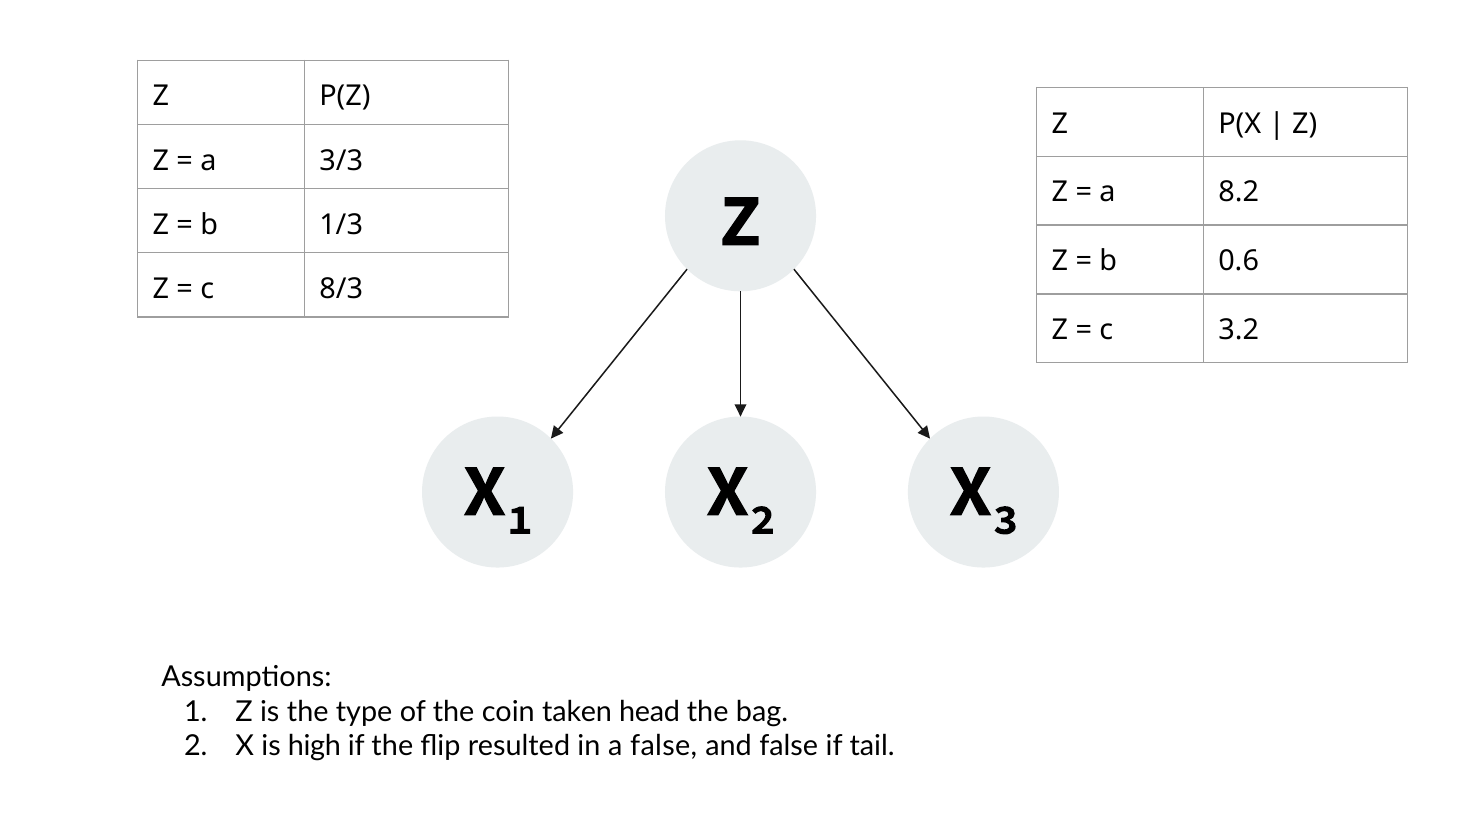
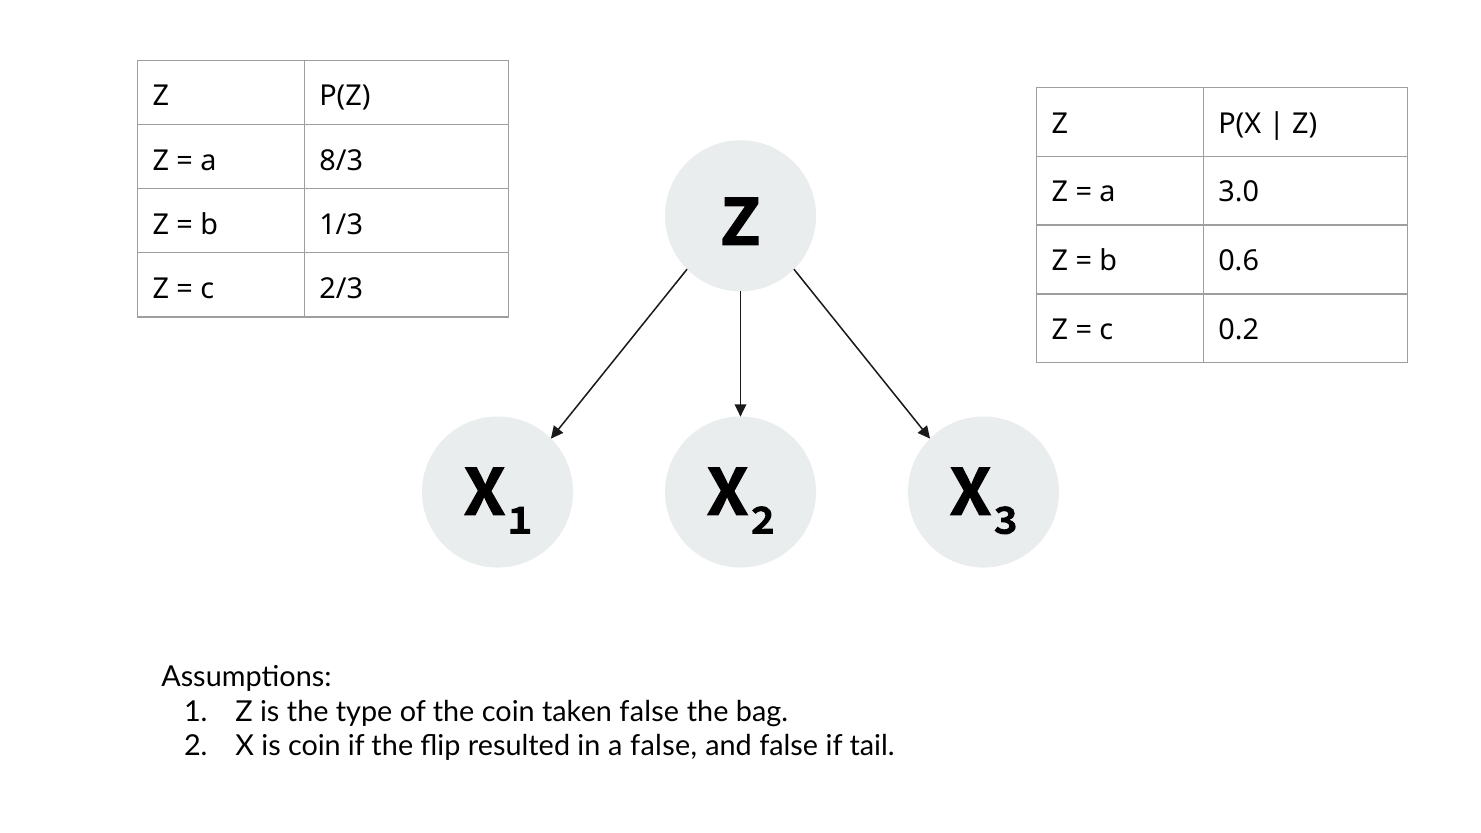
3/3: 3/3 -> 8/3
8.2: 8.2 -> 3.0
8/3: 8/3 -> 2/3
3.2: 3.2 -> 0.2
taken head: head -> false
is high: high -> coin
